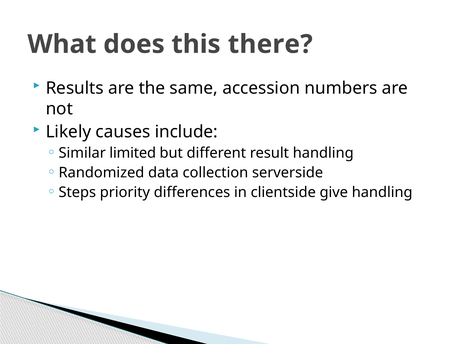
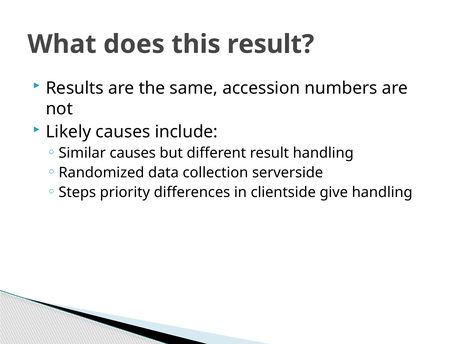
this there: there -> result
Similar limited: limited -> causes
